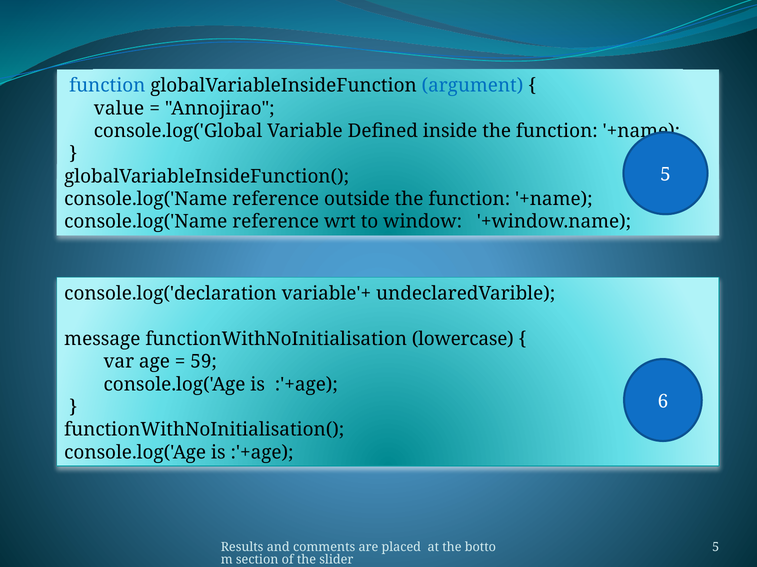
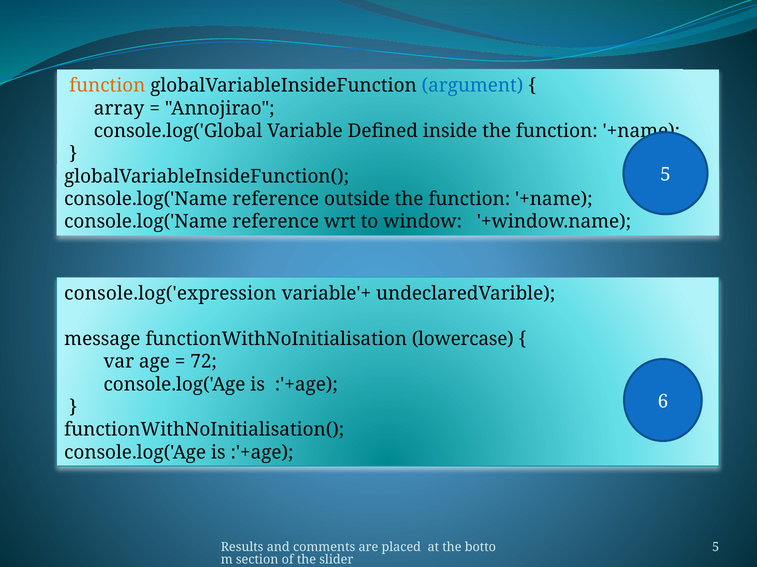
function at (107, 86) colour: blue -> orange
value: value -> array
console.log('declaration: console.log('declaration -> console.log('expression
59: 59 -> 72
